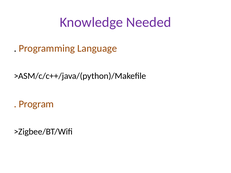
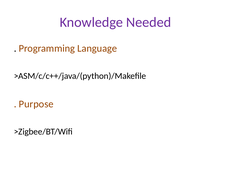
Program: Program -> Purpose
